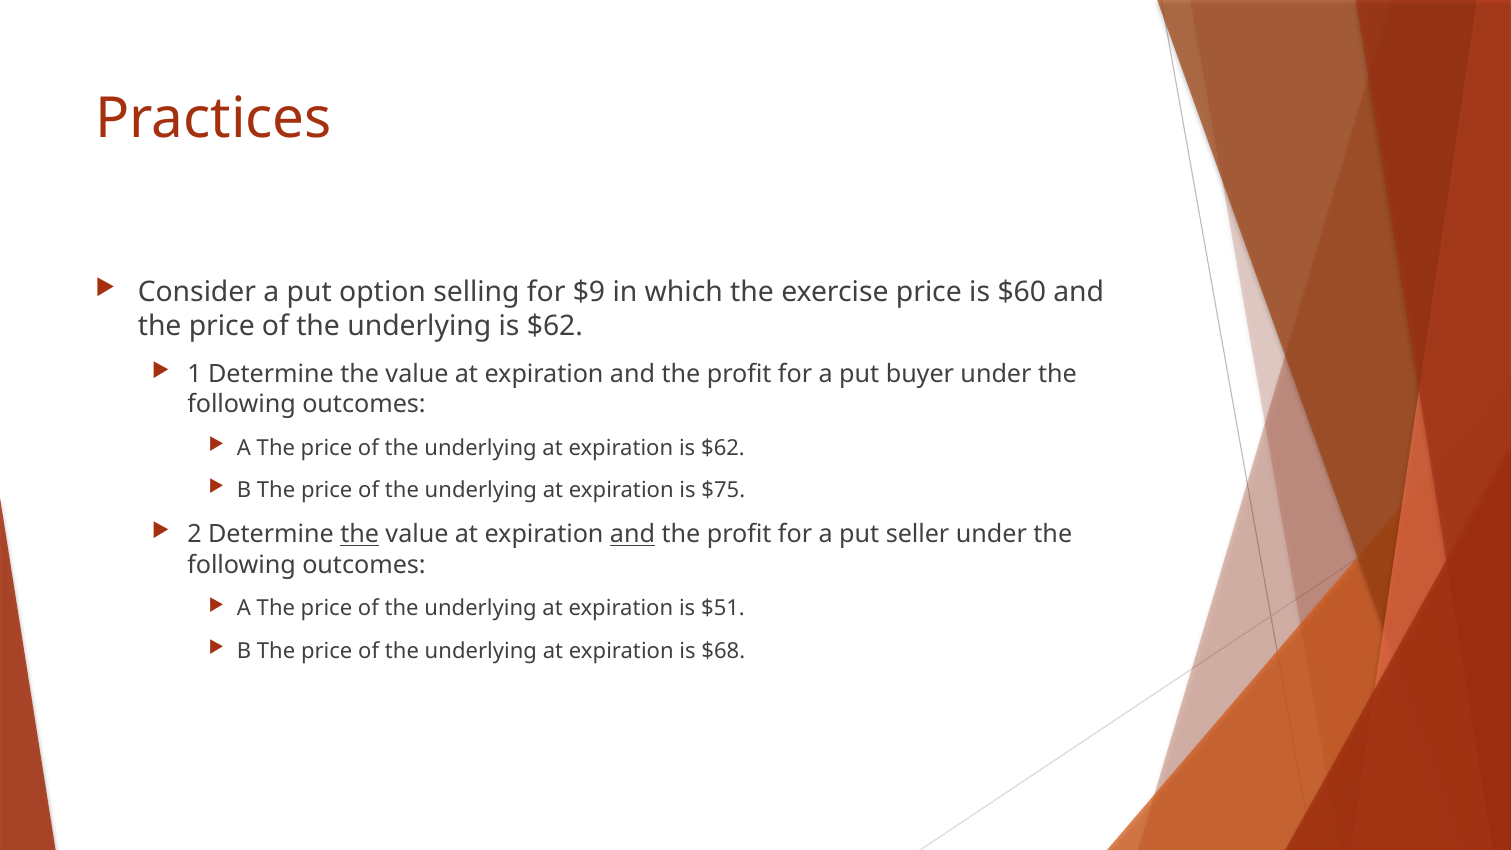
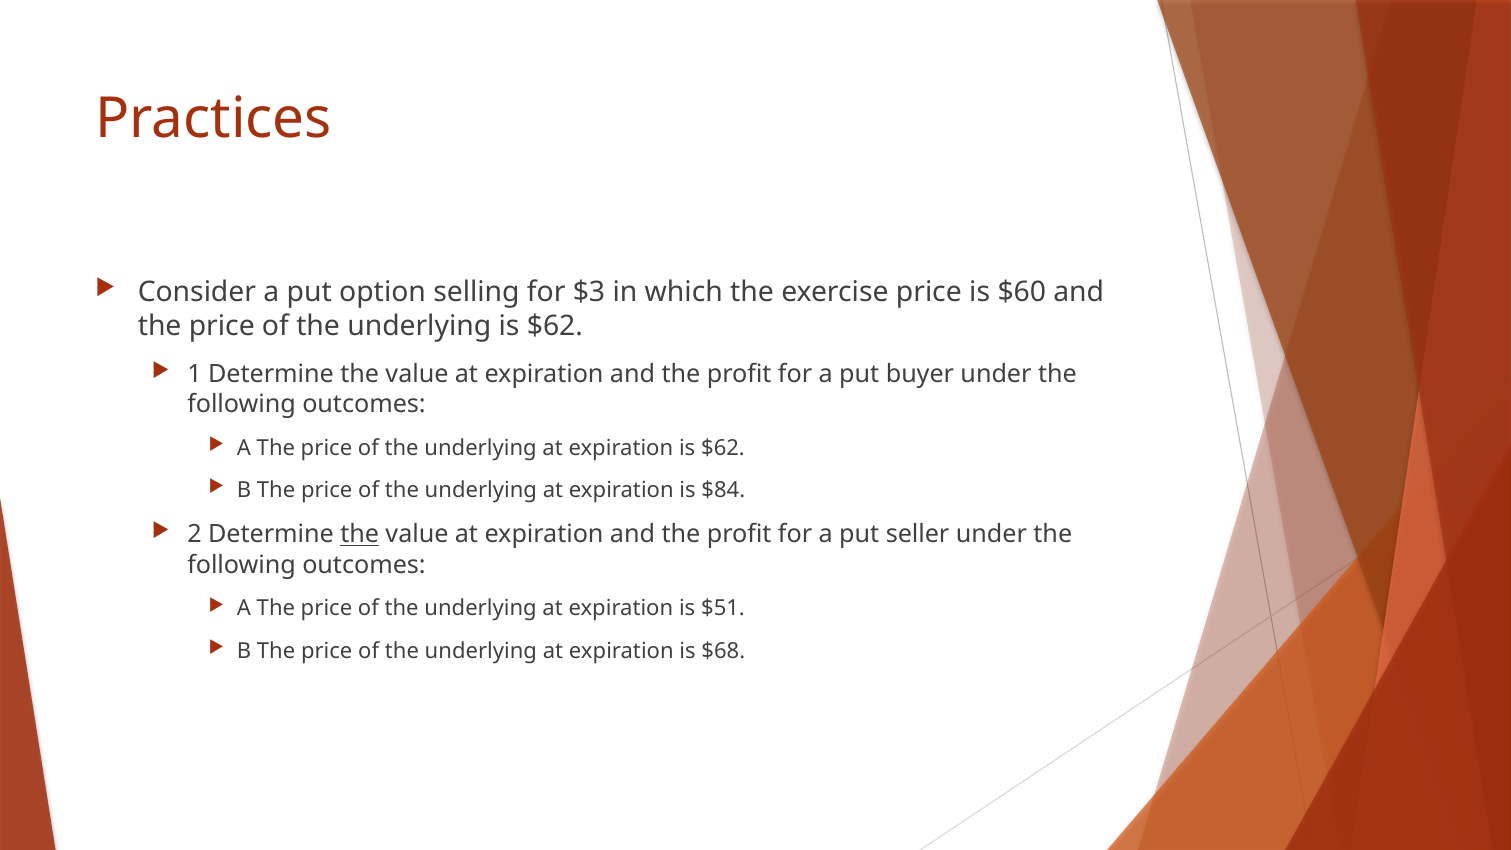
$9: $9 -> $3
$75: $75 -> $84
and at (633, 535) underline: present -> none
